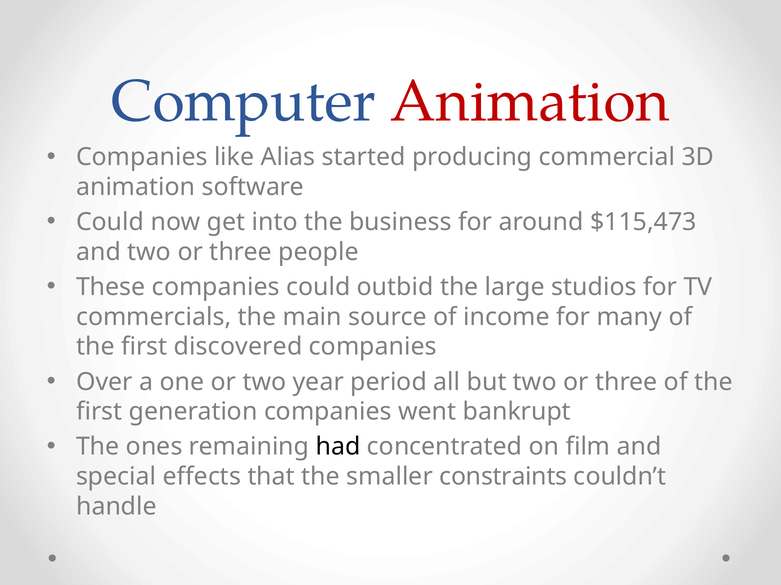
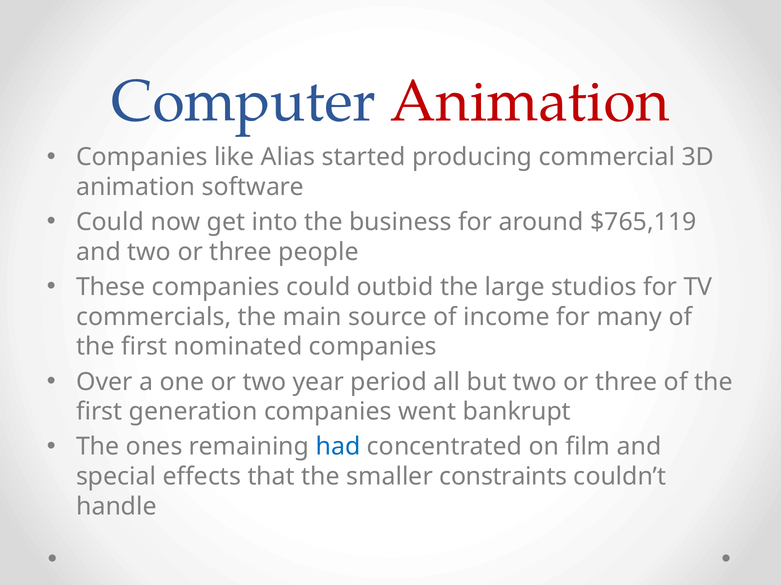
$115,473: $115,473 -> $765,119
discovered: discovered -> nominated
had colour: black -> blue
